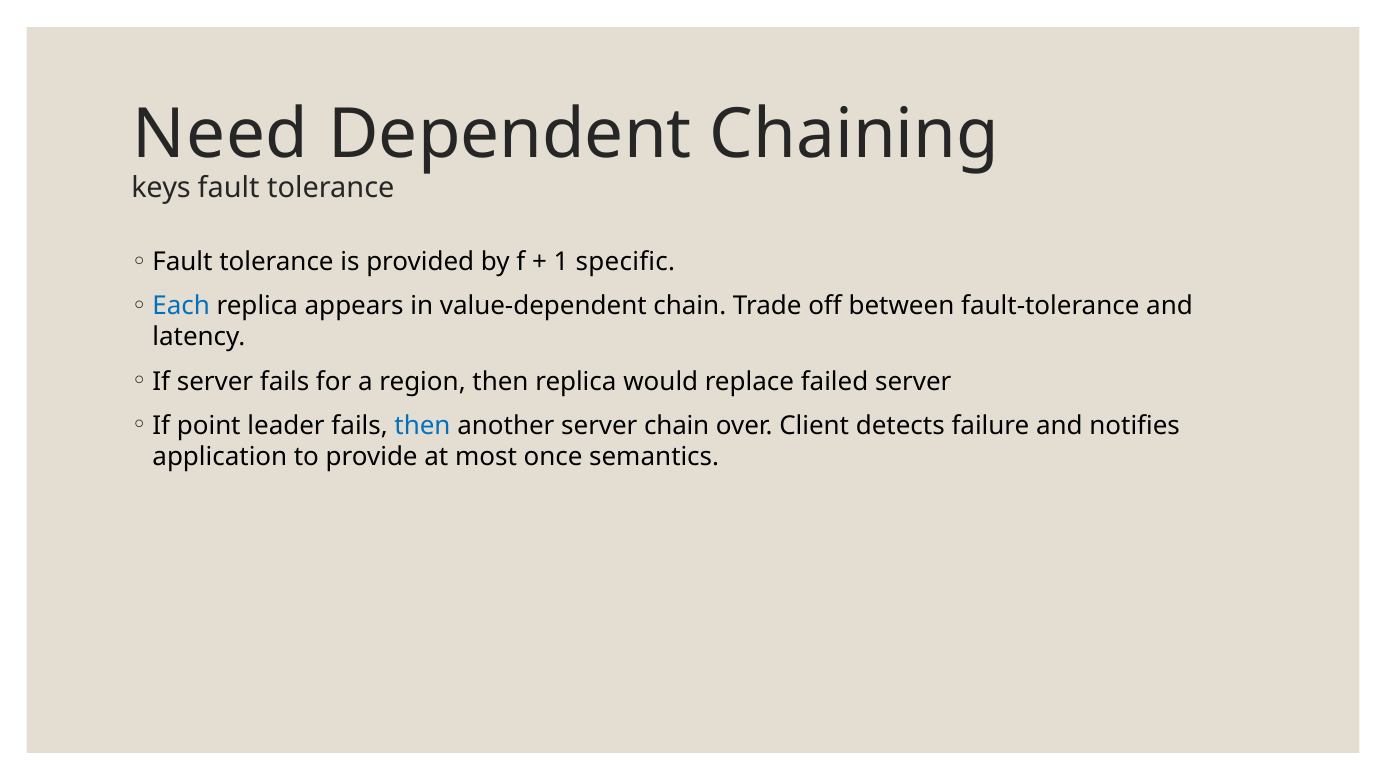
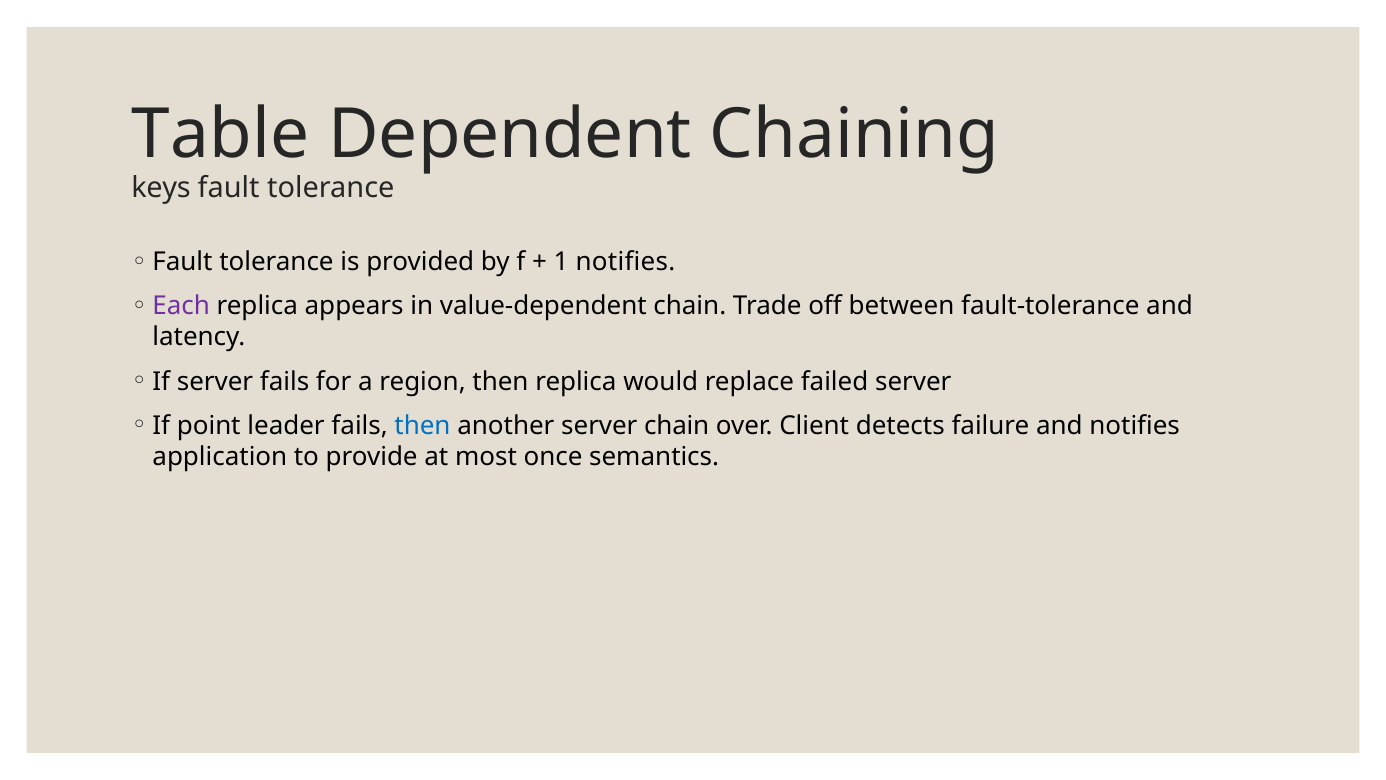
Need: Need -> Table
1 specific: specific -> notifies
Each colour: blue -> purple
